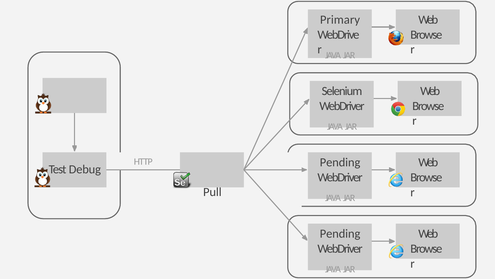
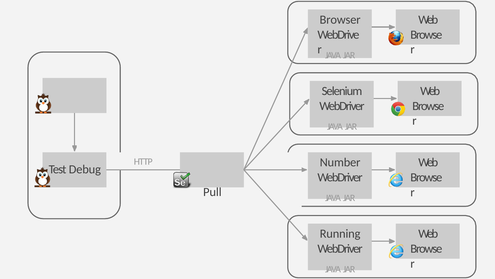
Primary: Primary -> Browser
Pending at (340, 162): Pending -> Number
Pending at (340, 233): Pending -> Running
